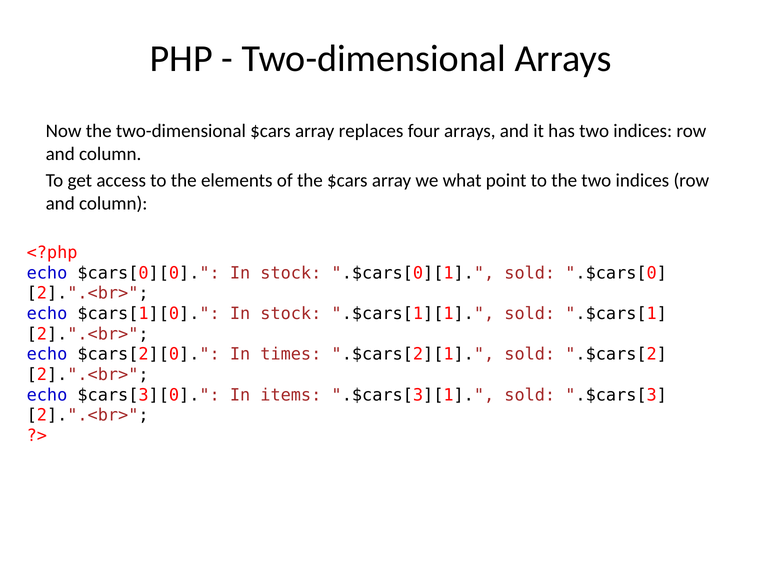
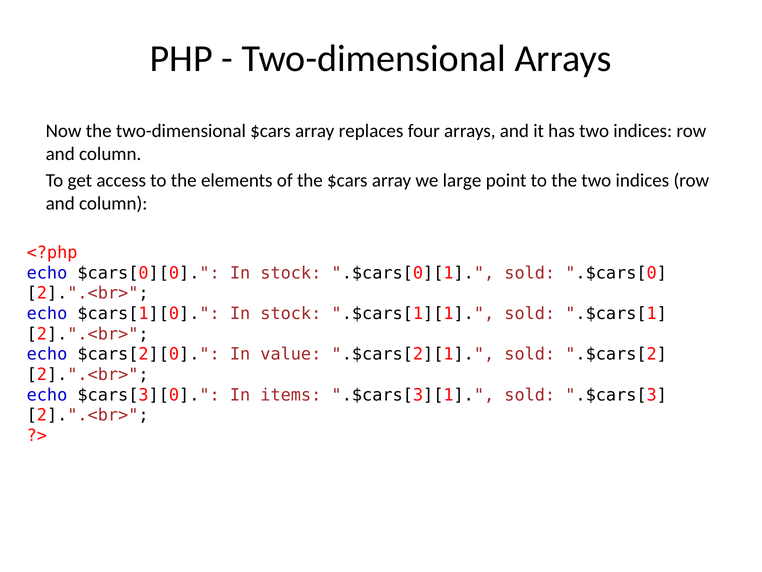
what: what -> large
times: times -> value
